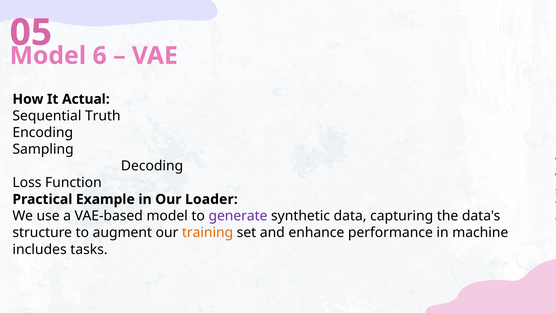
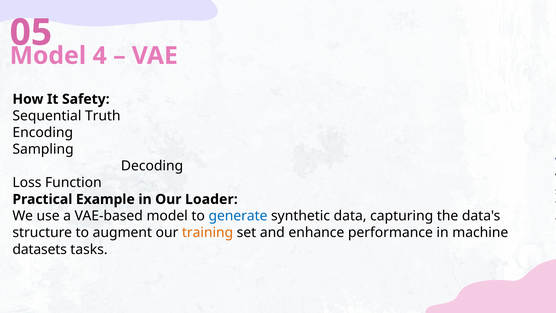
6: 6 -> 4
Actual: Actual -> Safety
generate colour: purple -> blue
includes: includes -> datasets
